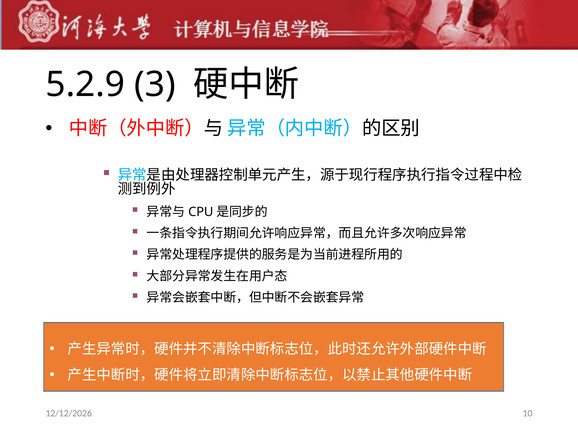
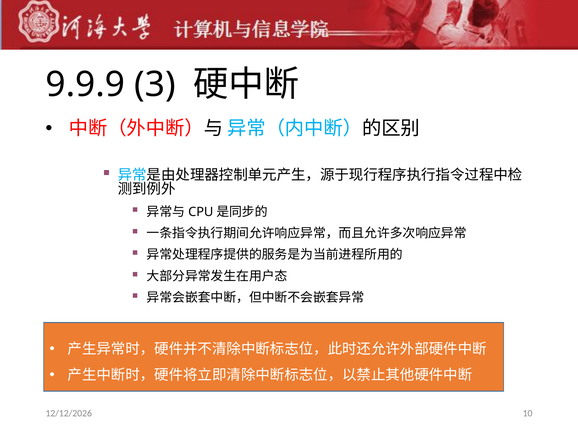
5.2.9: 5.2.9 -> 9.9.9
